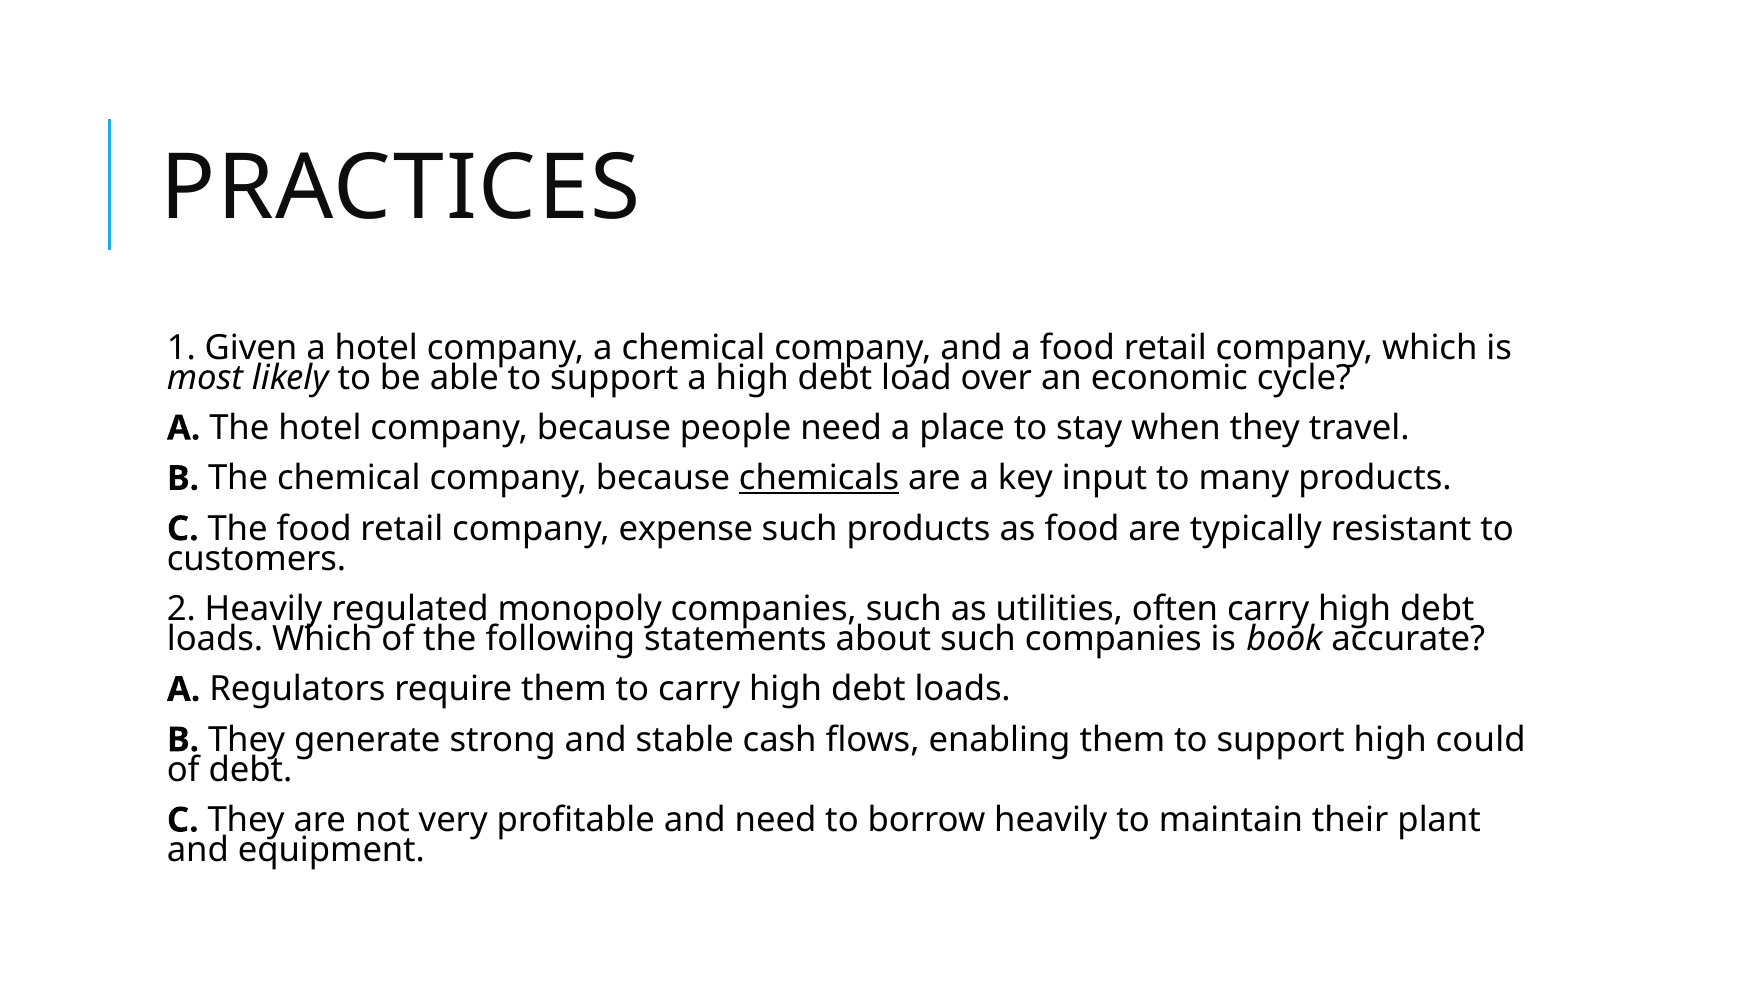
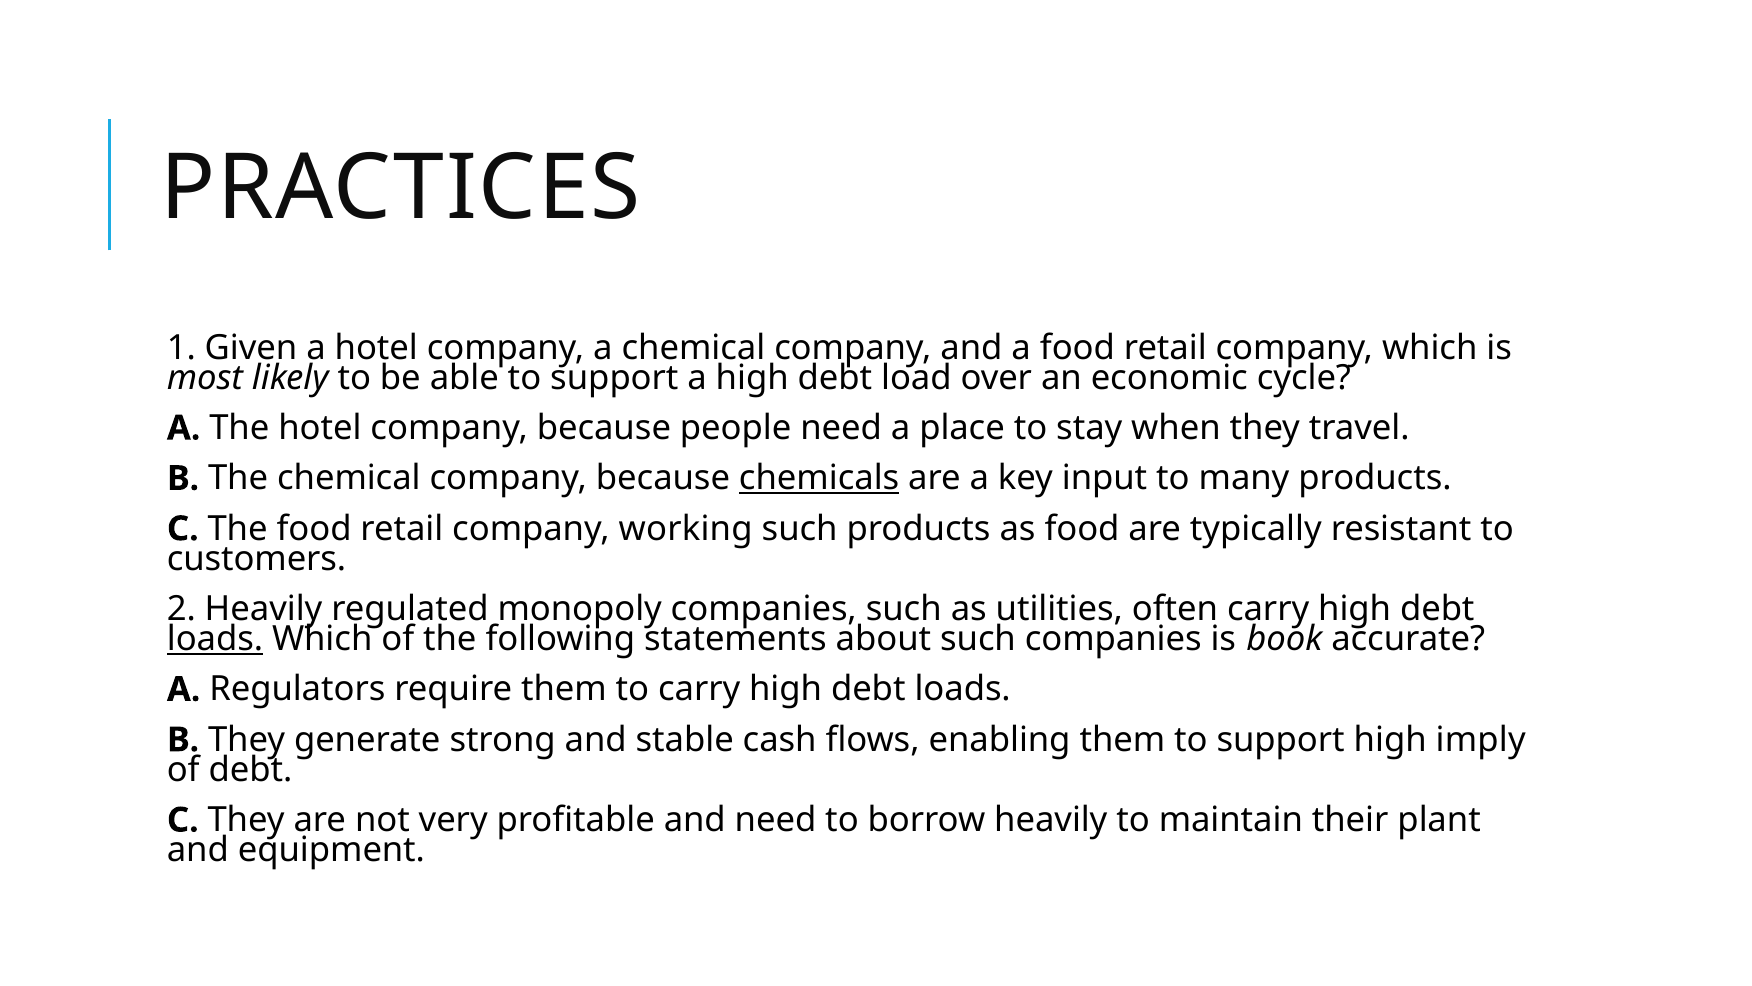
expense: expense -> working
loads at (215, 639) underline: none -> present
could: could -> imply
